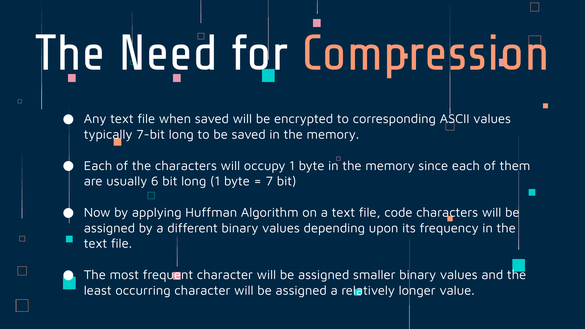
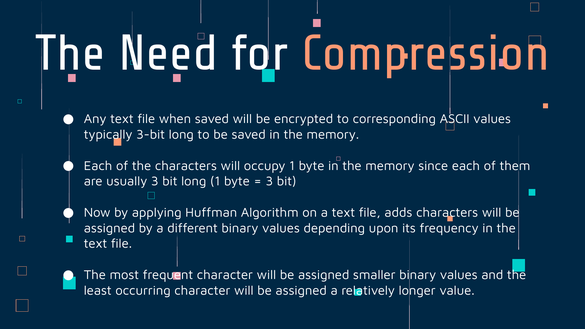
7-bit: 7-bit -> 3-bit
usually 6: 6 -> 3
7 at (269, 181): 7 -> 3
code: code -> adds
